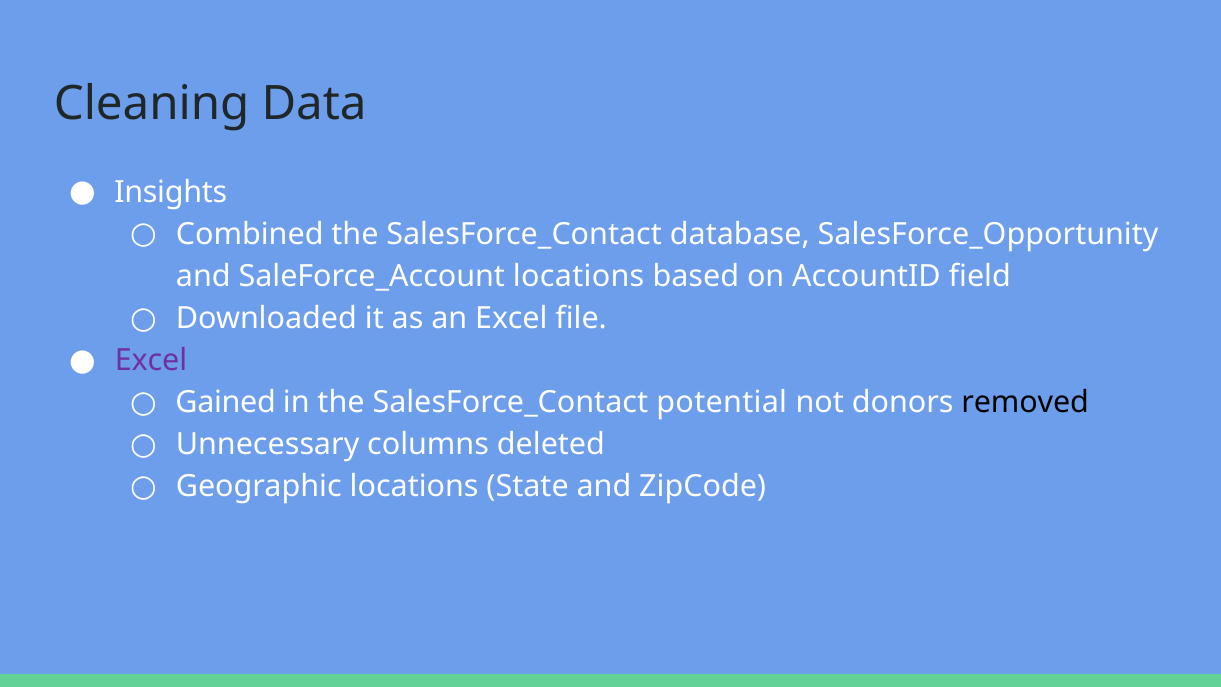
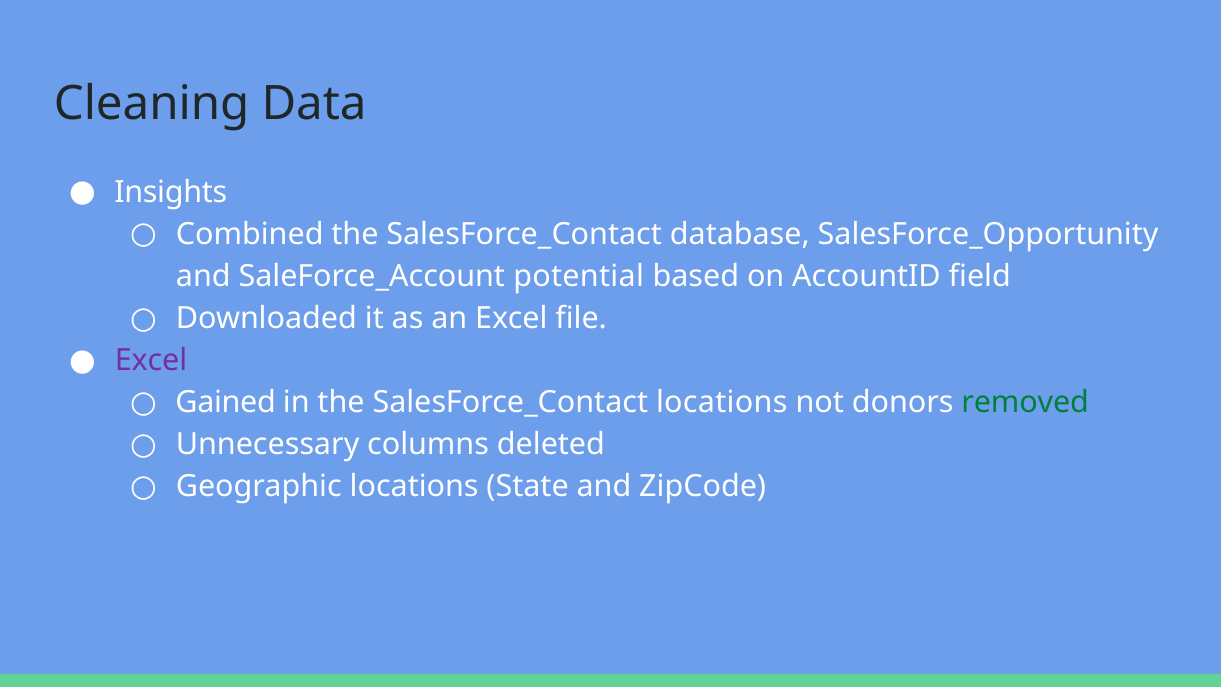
SaleForce_Account locations: locations -> potential
SalesForce_Contact potential: potential -> locations
removed colour: black -> green
